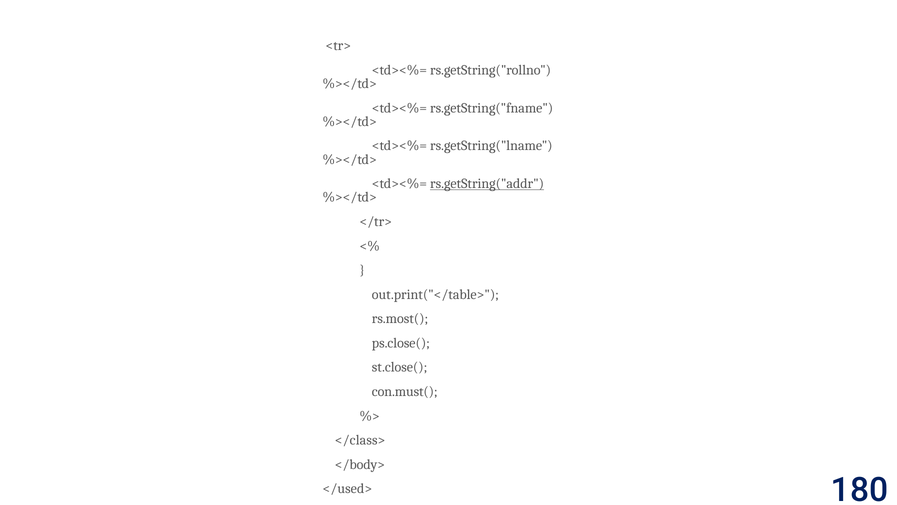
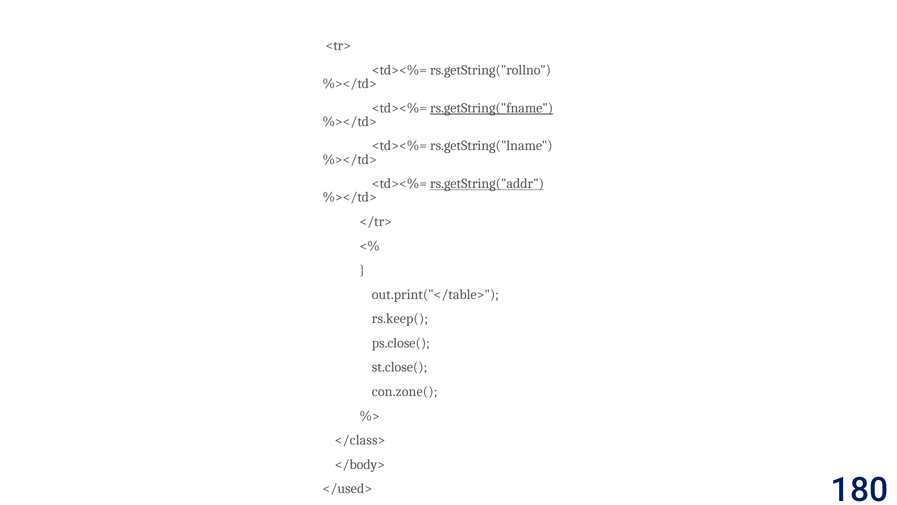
rs.getString("fname underline: none -> present
rs.most(: rs.most( -> rs.keep(
con.must(: con.must( -> con.zone(
